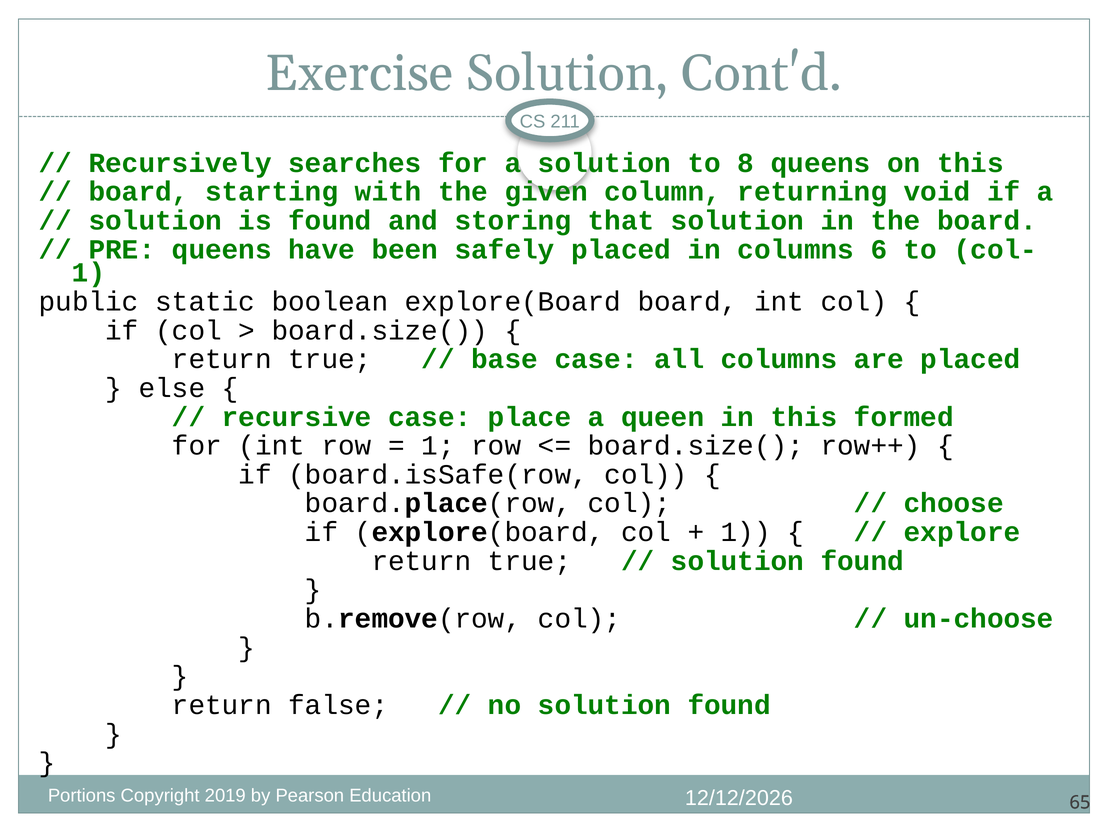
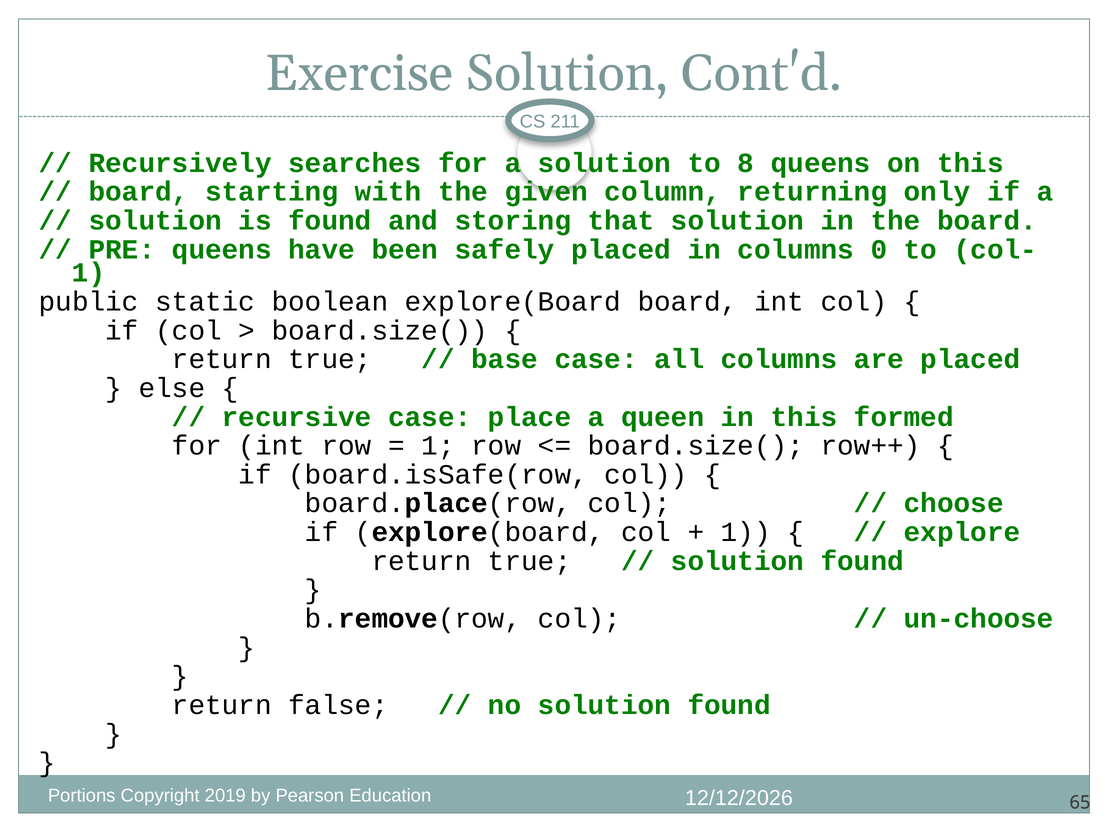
void: void -> only
6: 6 -> 0
